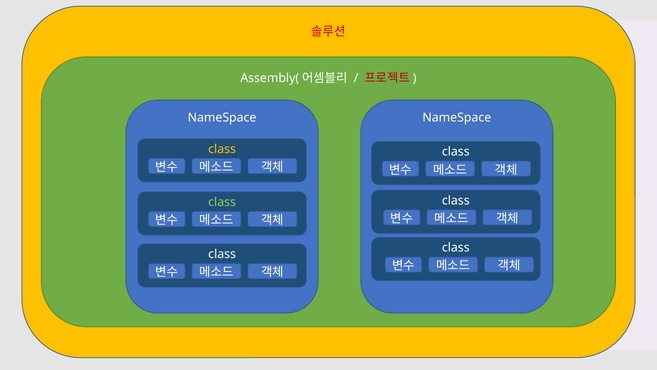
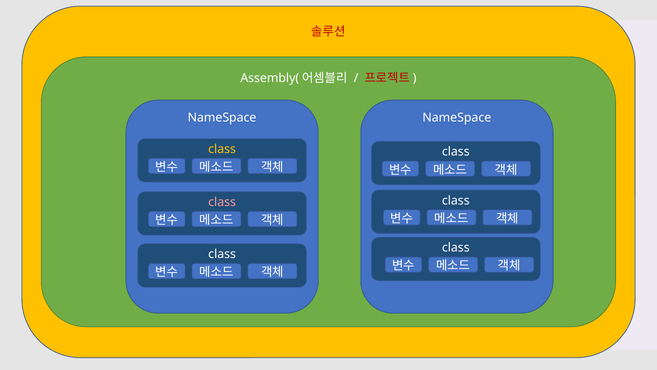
class at (222, 202) colour: light green -> pink
